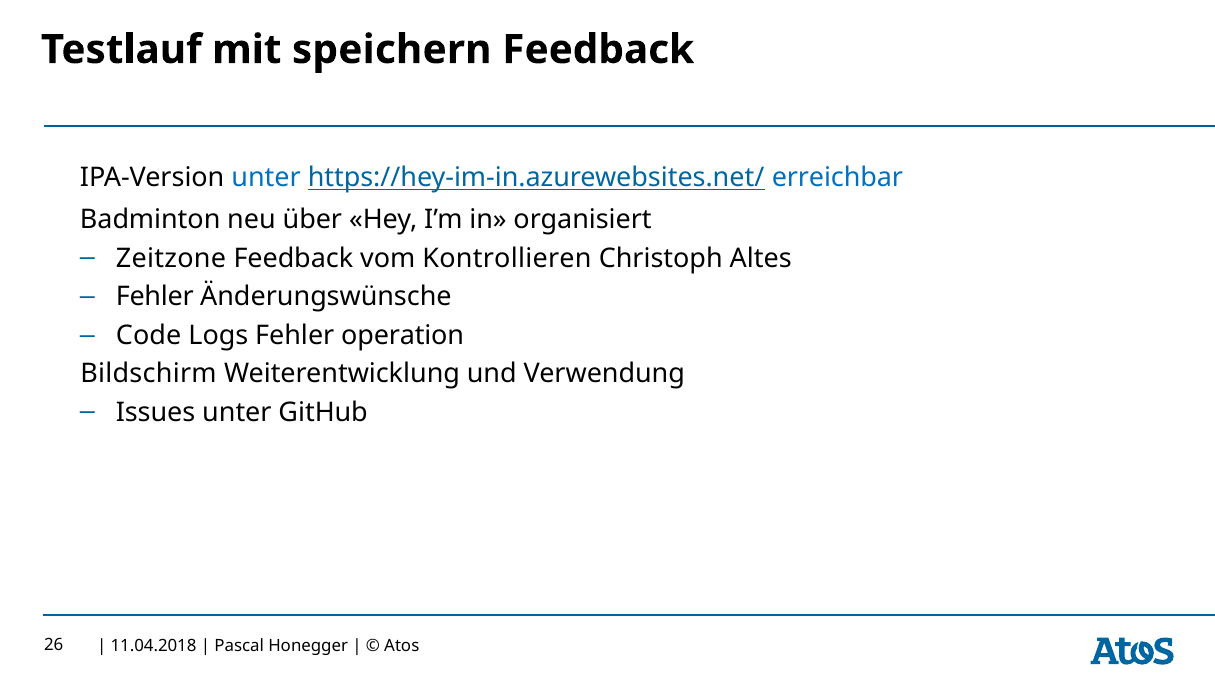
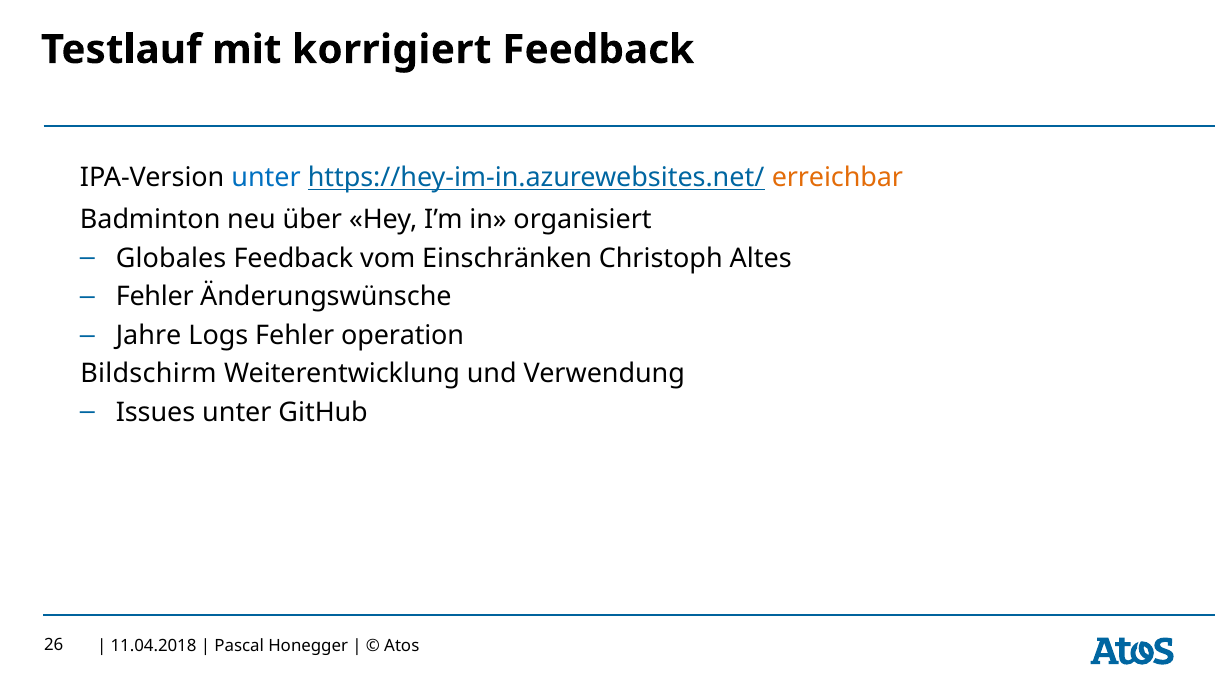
speichern: speichern -> korrigiert
erreichbar colour: blue -> orange
Zeitzone: Zeitzone -> Globales
Kontrollieren: Kontrollieren -> Einschränken
Code: Code -> Jahre
